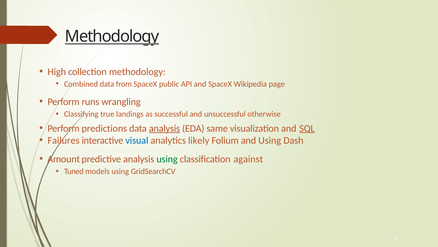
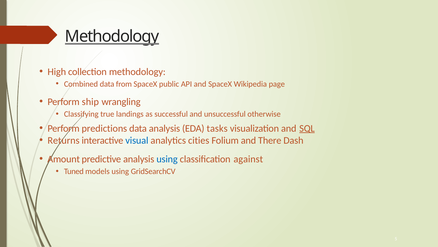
runs: runs -> ship
analysis at (164, 128) underline: present -> none
same: same -> tasks
Failures: Failures -> Returns
likely: likely -> cities
and Using: Using -> There
using at (167, 159) colour: green -> blue
